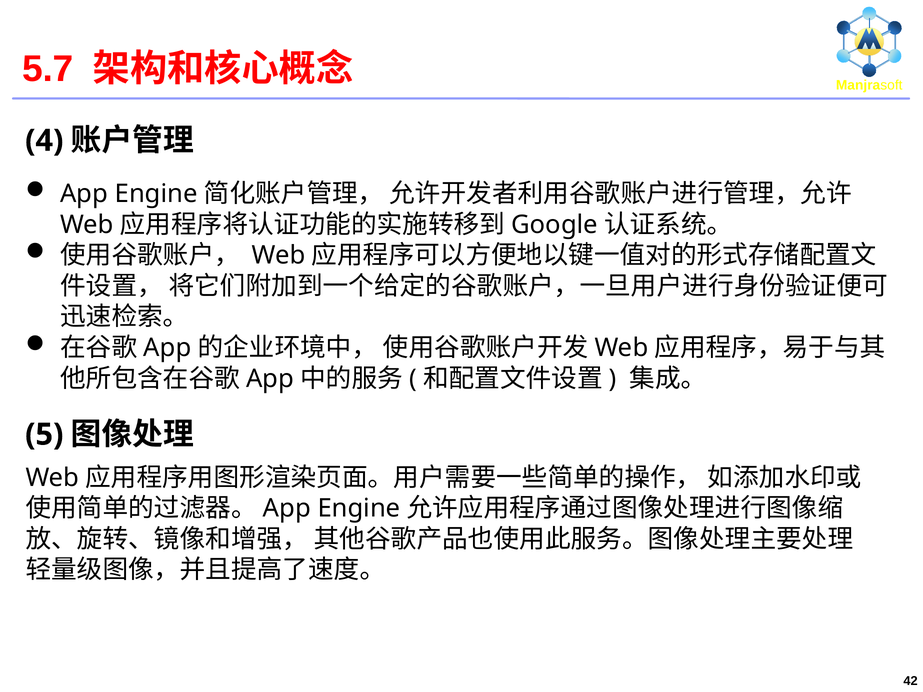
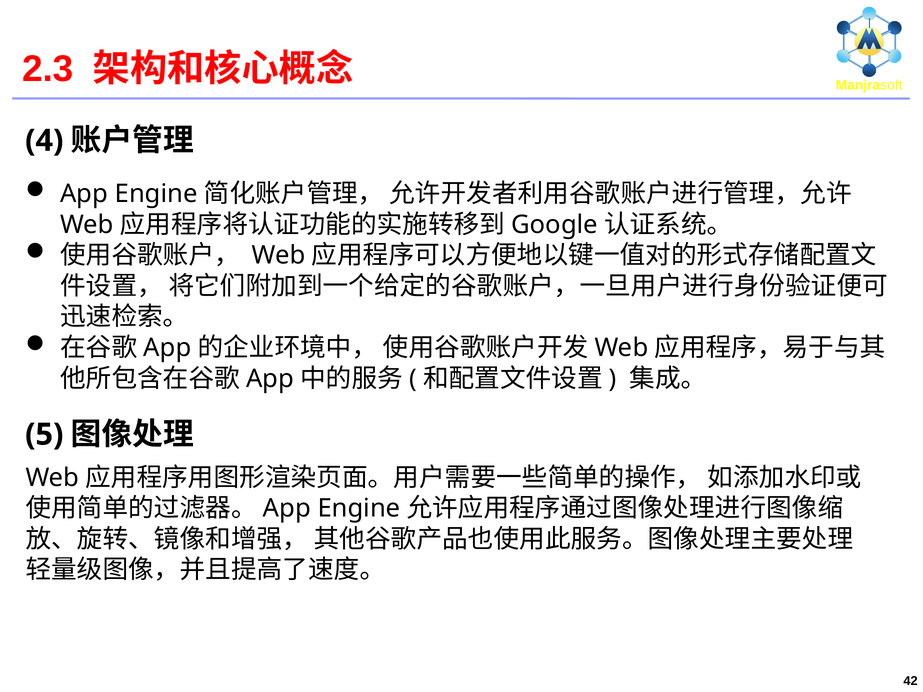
5.7: 5.7 -> 2.3
